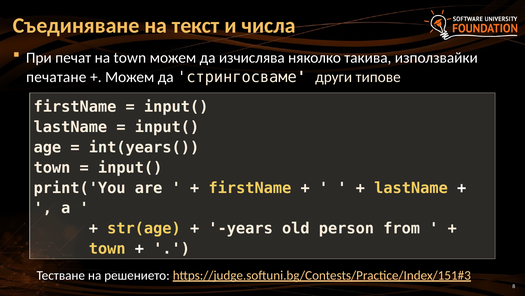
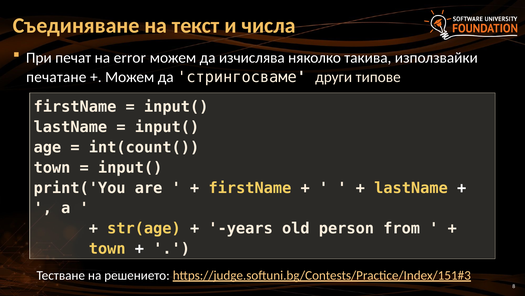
на town: town -> error
int(years(: int(years( -> int(count(
